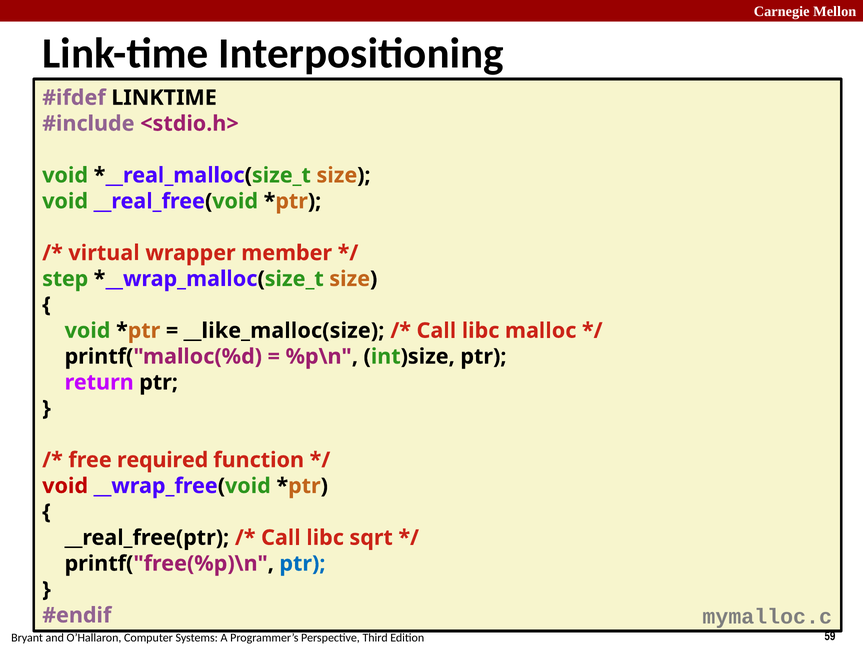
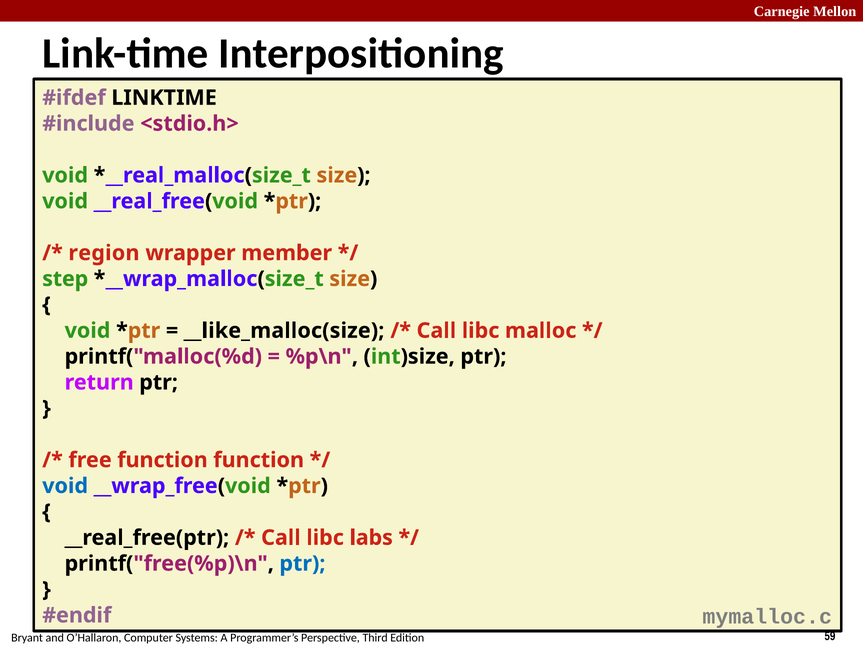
virtual: virtual -> region
free required: required -> function
void at (65, 486) colour: red -> blue
sqrt: sqrt -> labs
